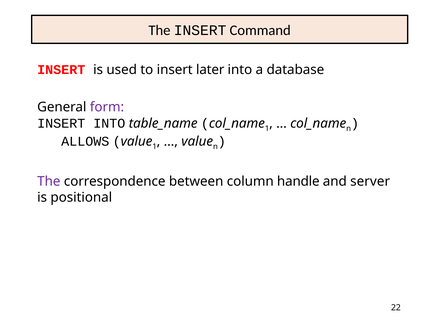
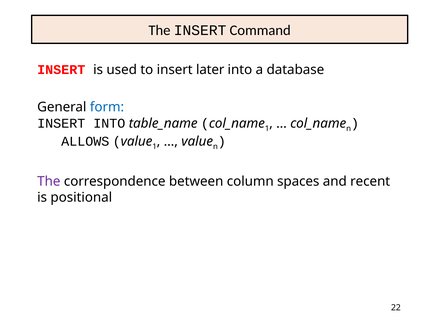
form colour: purple -> blue
handle: handle -> spaces
server: server -> recent
